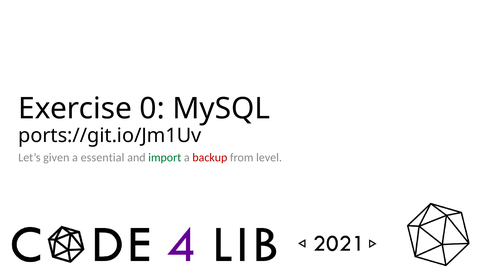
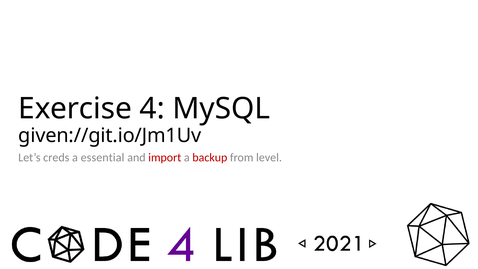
0: 0 -> 4
ports://git.io/Jm1Uv: ports://git.io/Jm1Uv -> given://git.io/Jm1Uv
given: given -> creds
import colour: green -> red
